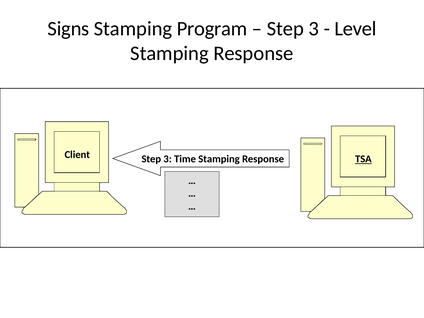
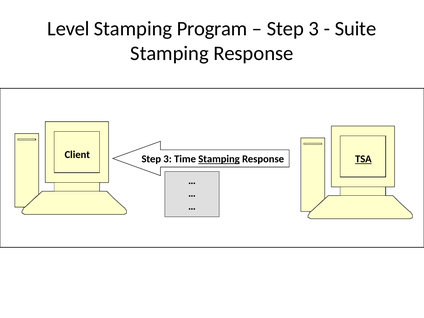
Signs: Signs -> Level
Level: Level -> Suite
Stamping at (219, 159) underline: none -> present
